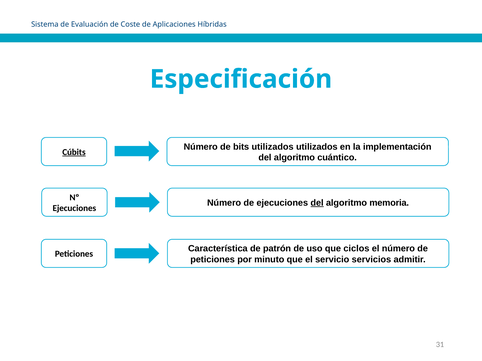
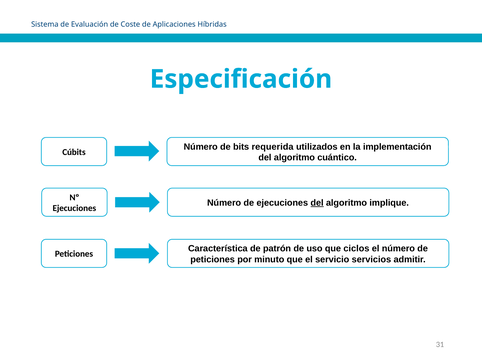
bits utilizados: utilizados -> requerida
Cúbits underline: present -> none
memoria: memoria -> implique
